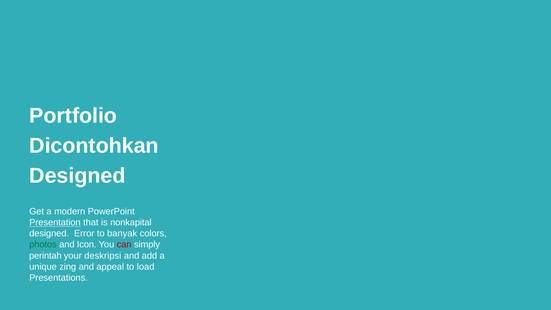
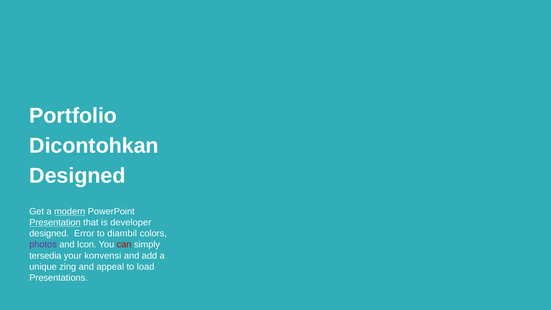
modern underline: none -> present
nonkapital: nonkapital -> developer
banyak: banyak -> diambil
photos colour: green -> purple
perintah: perintah -> tersedia
deskripsi: deskripsi -> konvensi
